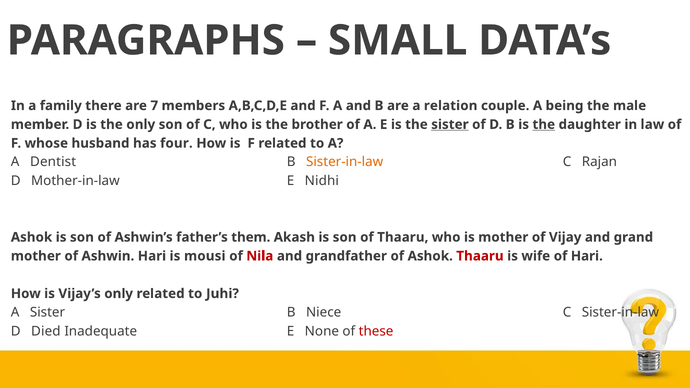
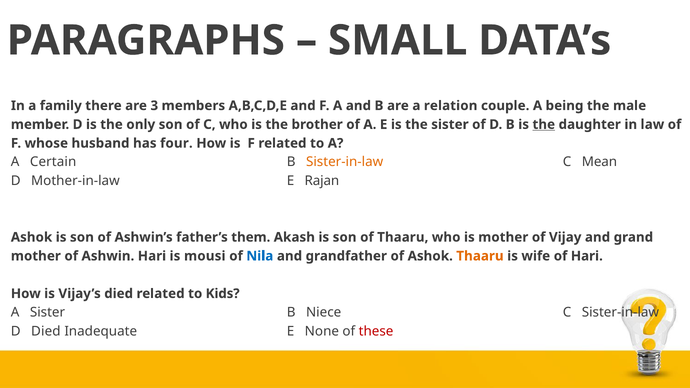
7: 7 -> 3
sister at (450, 124) underline: present -> none
Dentist: Dentist -> Certain
Rajan: Rajan -> Mean
Nidhi: Nidhi -> Rajan
Nila colour: red -> blue
Thaaru at (480, 256) colour: red -> orange
Vijay’s only: only -> died
Juhi: Juhi -> Kids
